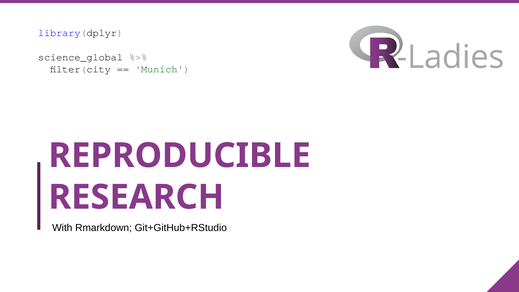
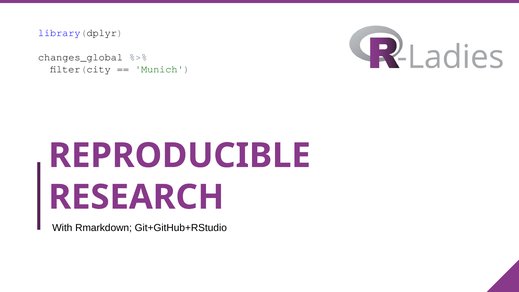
science_global: science_global -> changes_global
